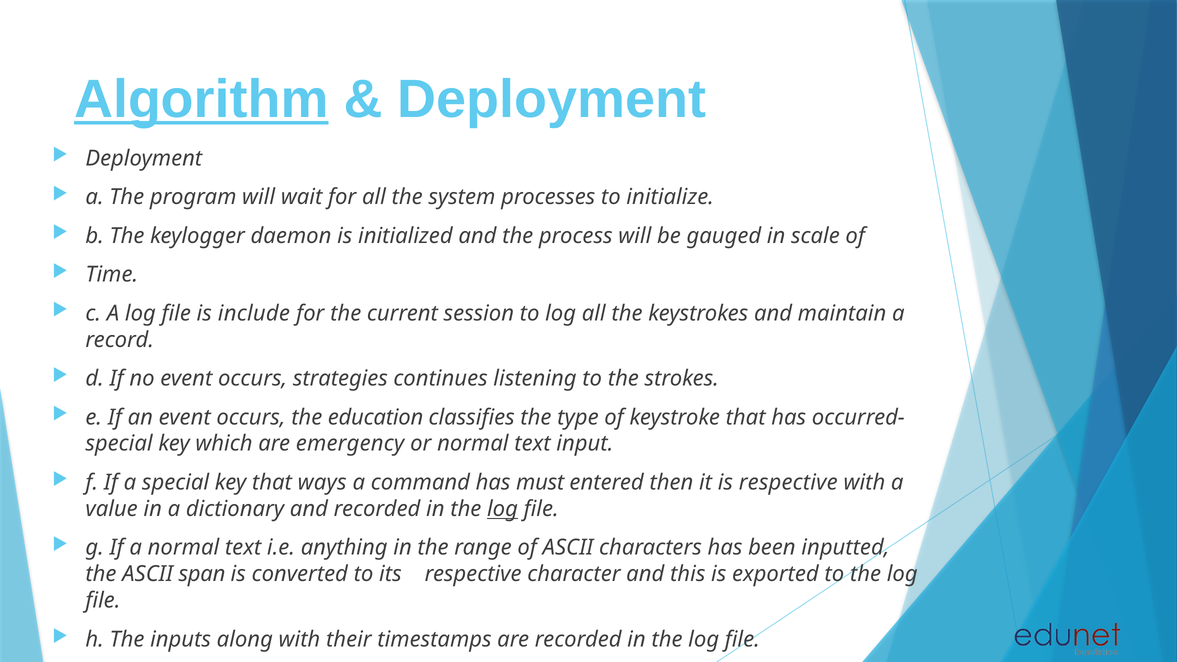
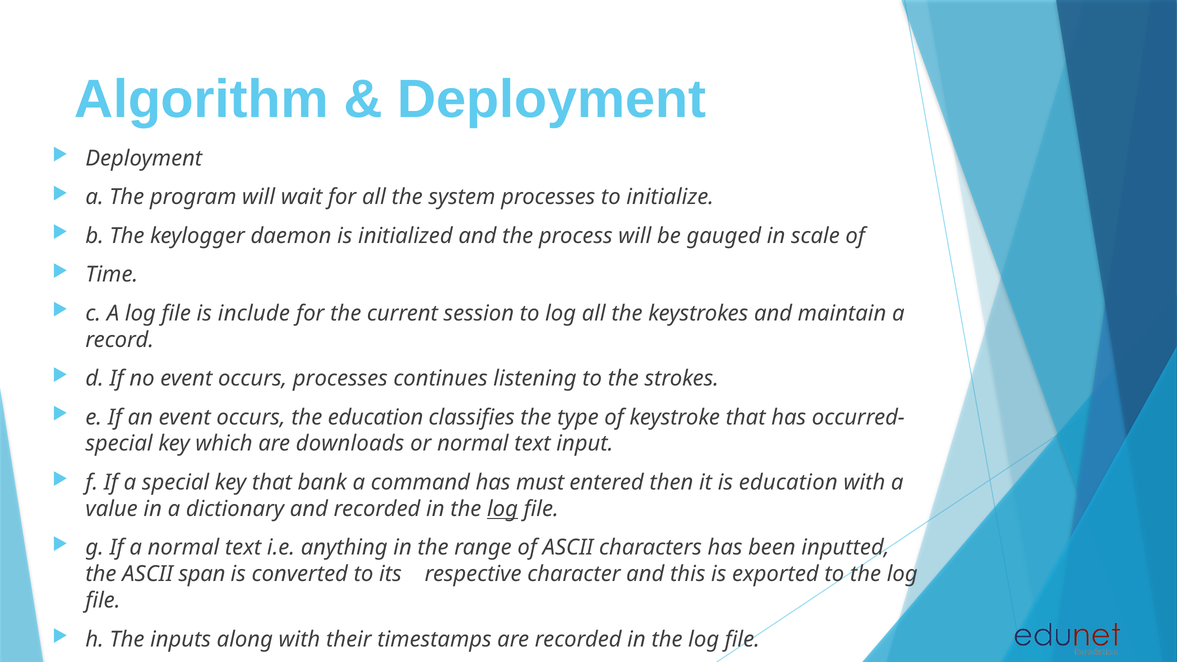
Algorithm underline: present -> none
occurs strategies: strategies -> processes
emergency: emergency -> downloads
ways: ways -> bank
is respective: respective -> education
